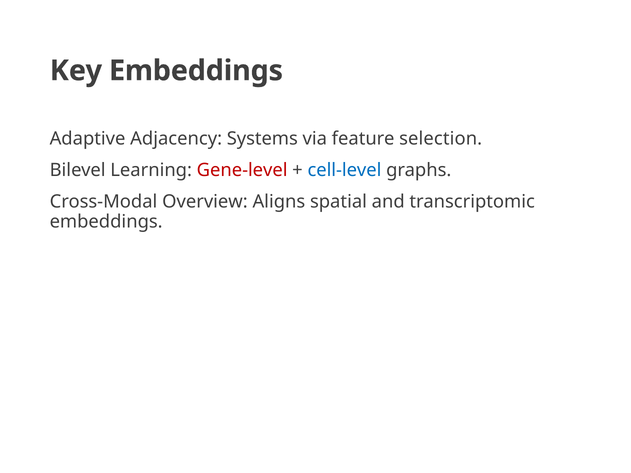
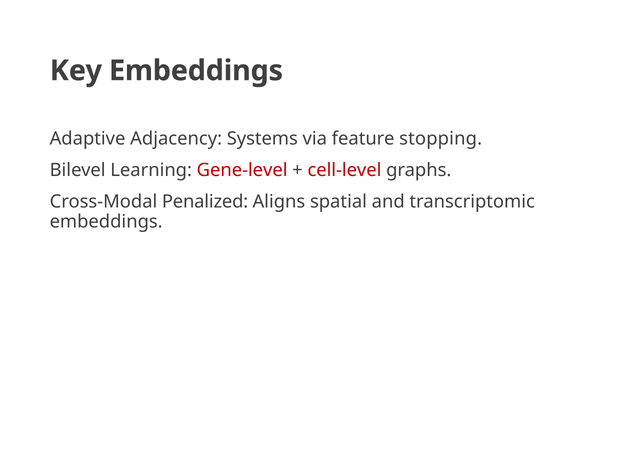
selection: selection -> stopping
cell-level colour: blue -> red
Overview: Overview -> Penalized
